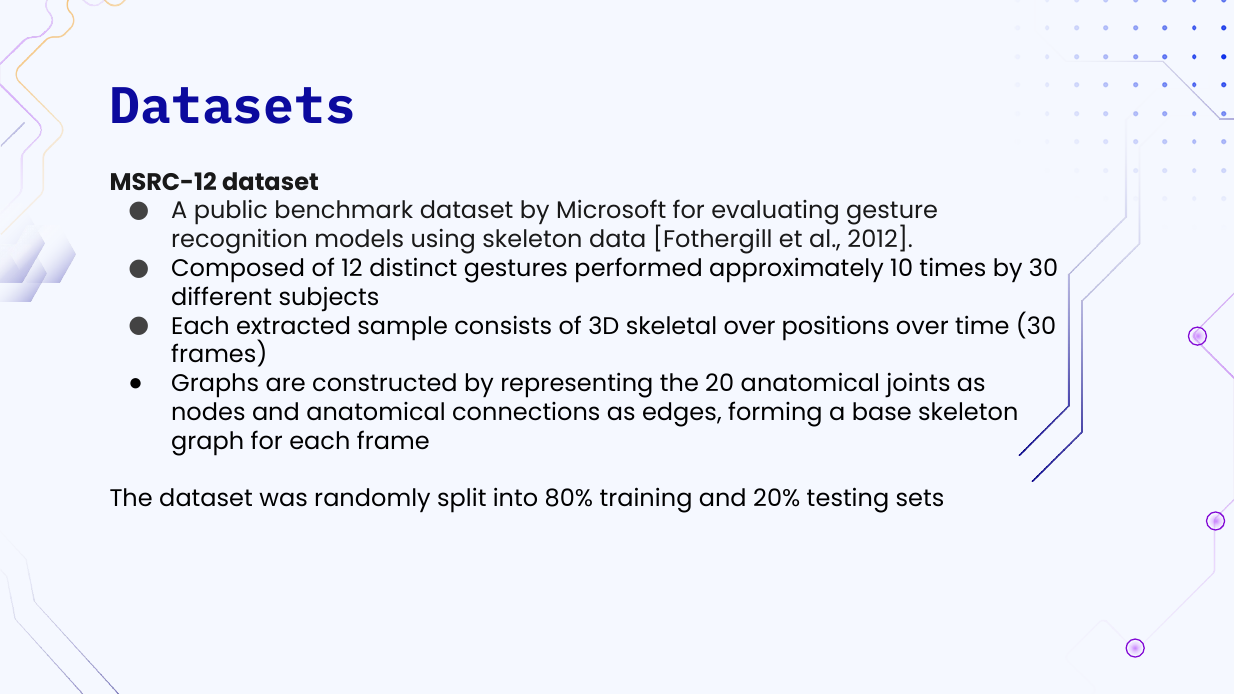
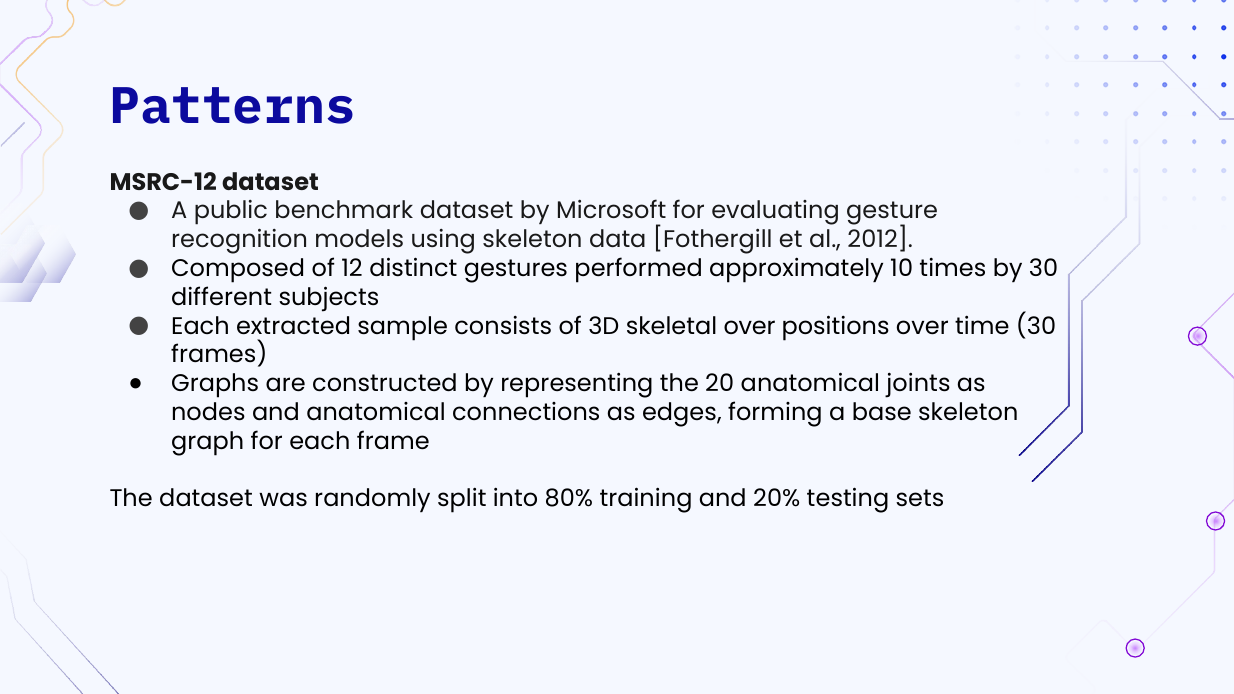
Datasets: Datasets -> Patterns
